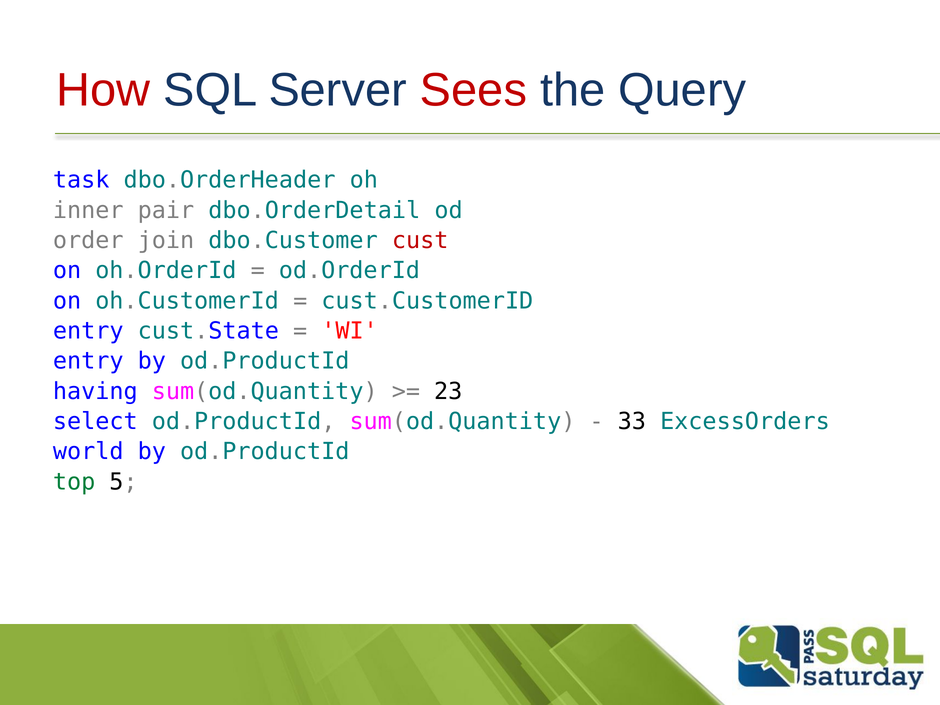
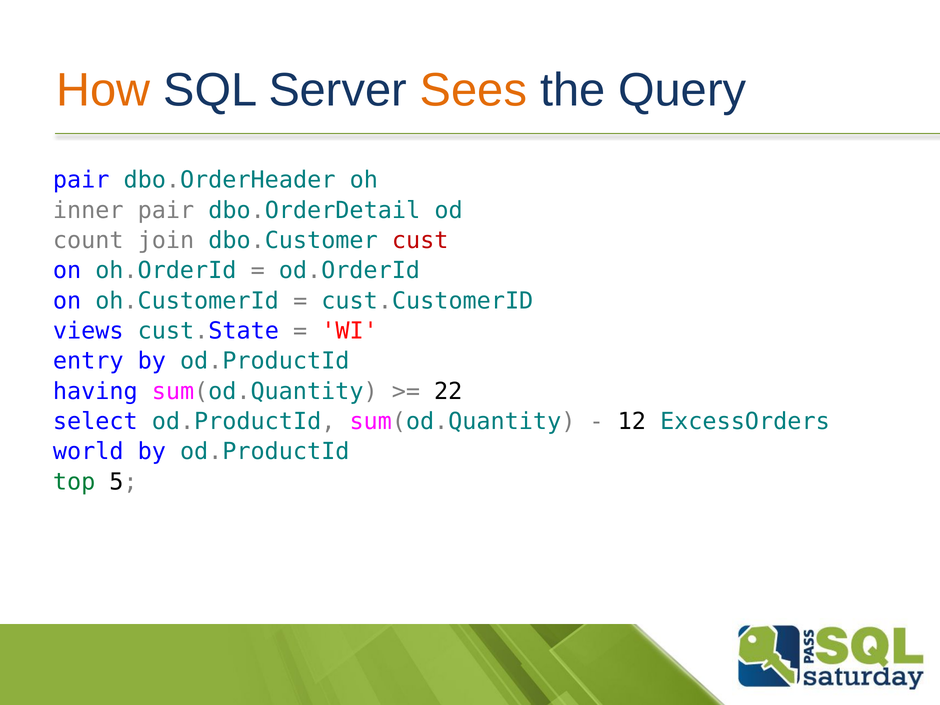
How colour: red -> orange
Sees colour: red -> orange
task at (81, 180): task -> pair
order: order -> count
entry at (88, 331): entry -> views
23: 23 -> 22
33: 33 -> 12
